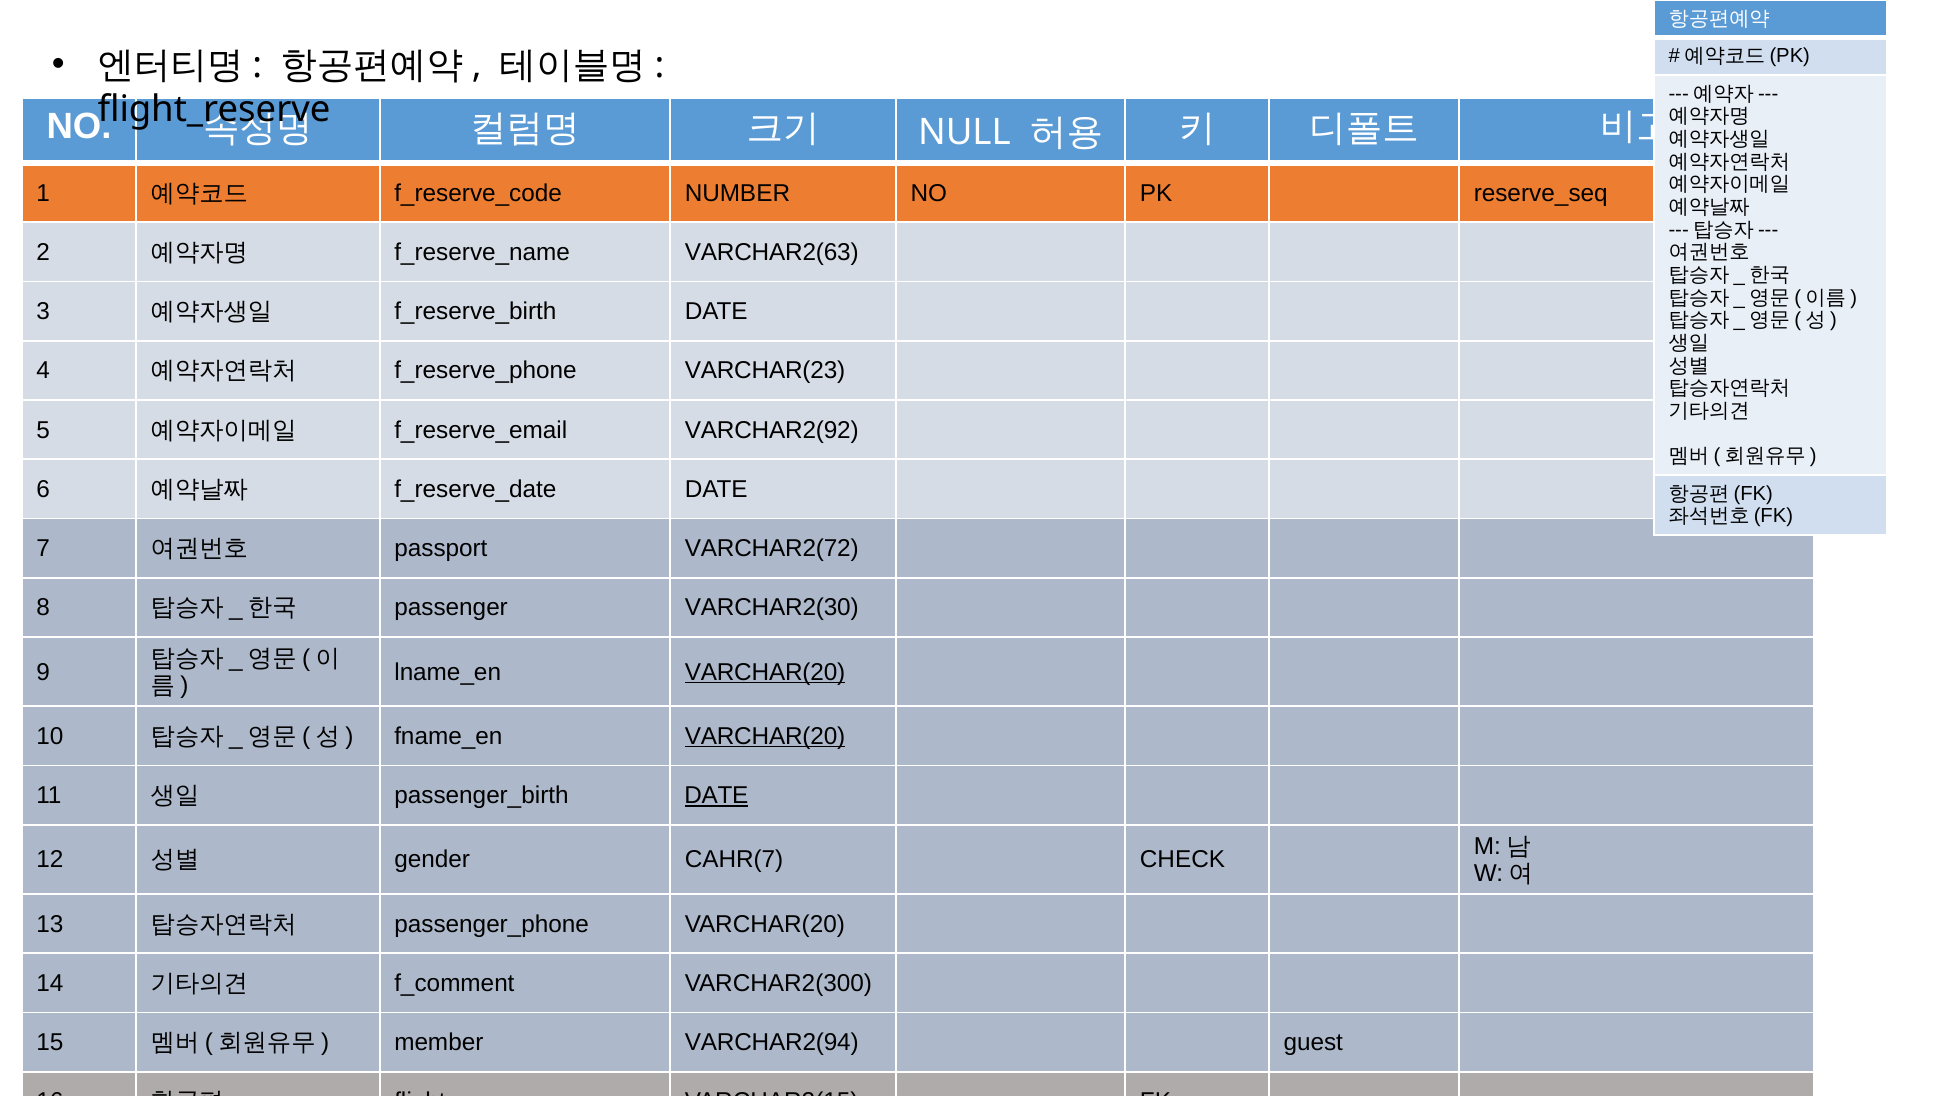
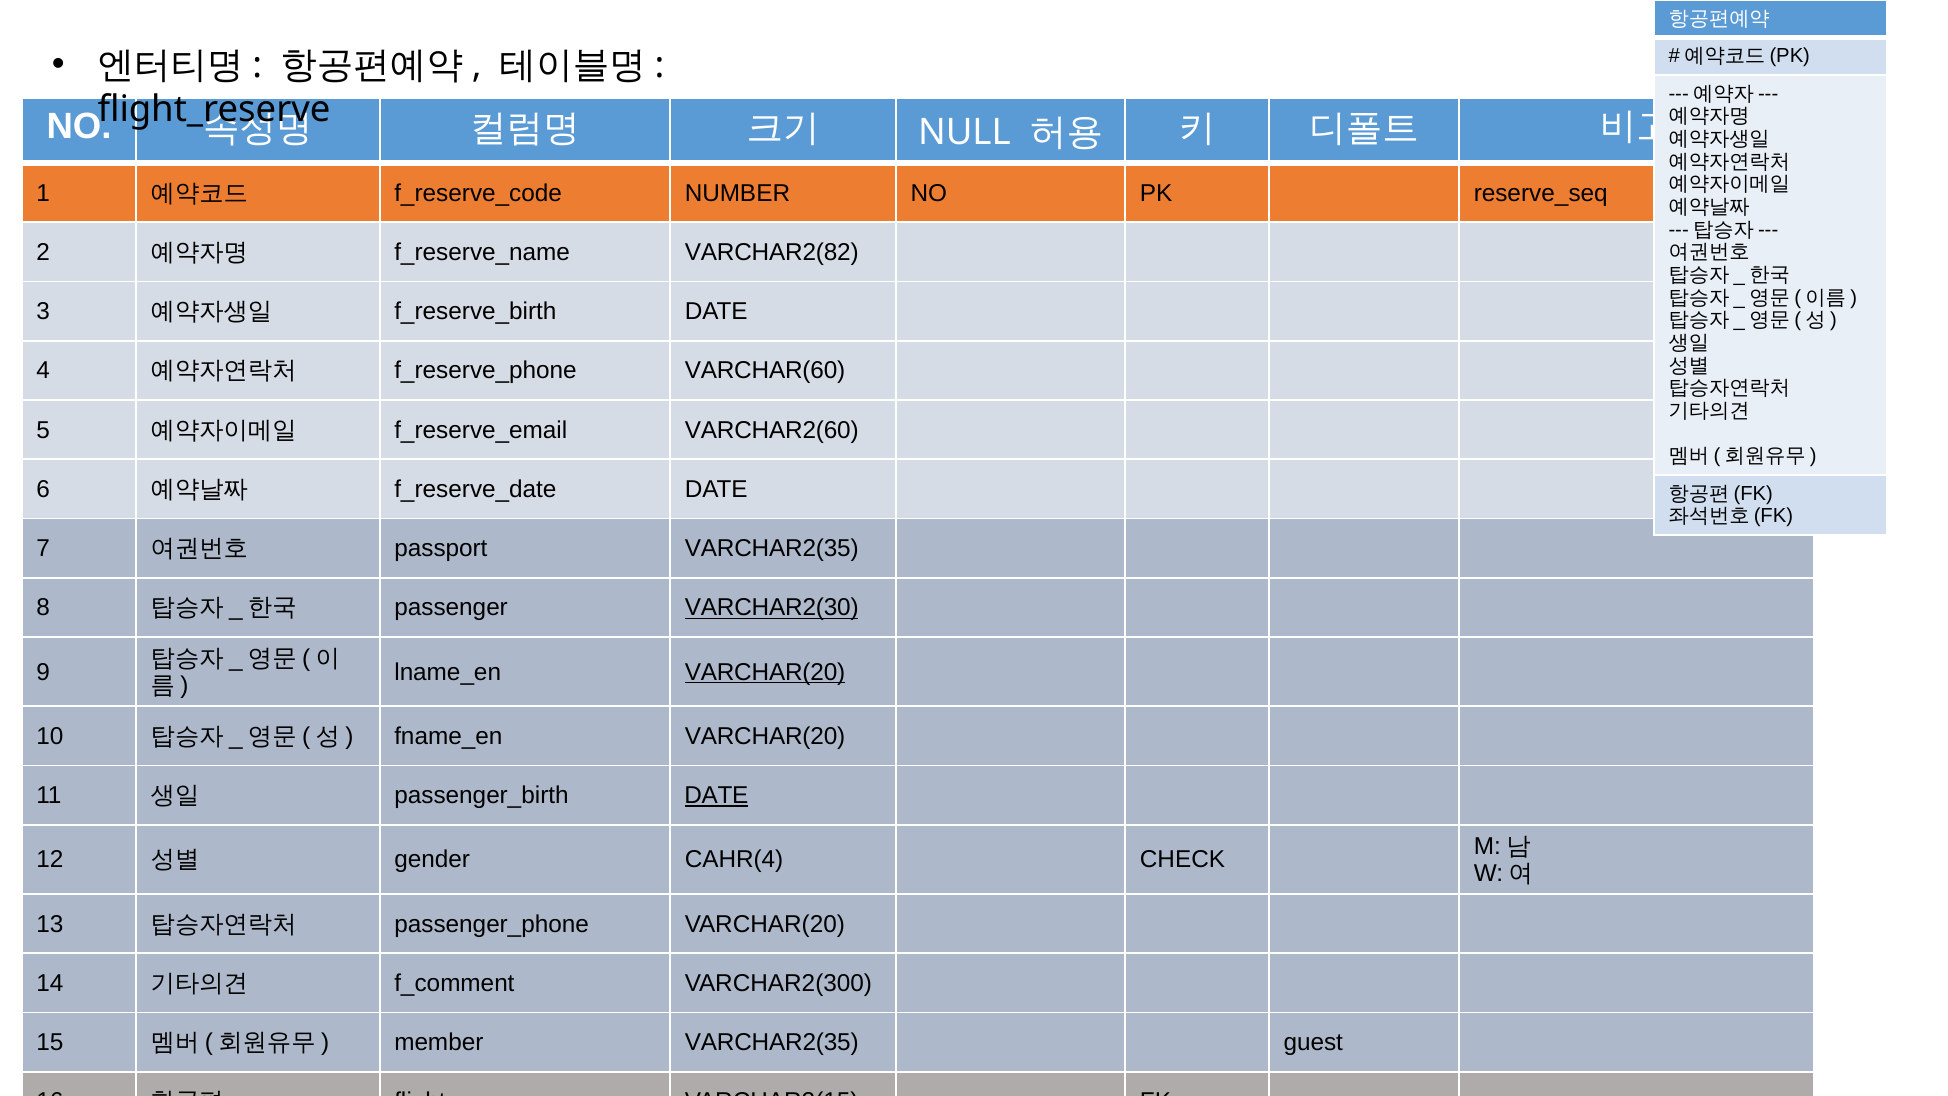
VARCHAR2(63: VARCHAR2(63 -> VARCHAR2(82
VARCHAR(23: VARCHAR(23 -> VARCHAR(60
VARCHAR2(92: VARCHAR2(92 -> VARCHAR2(60
passport VARCHAR2(72: VARCHAR2(72 -> VARCHAR2(35
VARCHAR2(30 underline: none -> present
VARCHAR(20 at (765, 736) underline: present -> none
CAHR(7: CAHR(7 -> CAHR(4
member VARCHAR2(94: VARCHAR2(94 -> VARCHAR2(35
